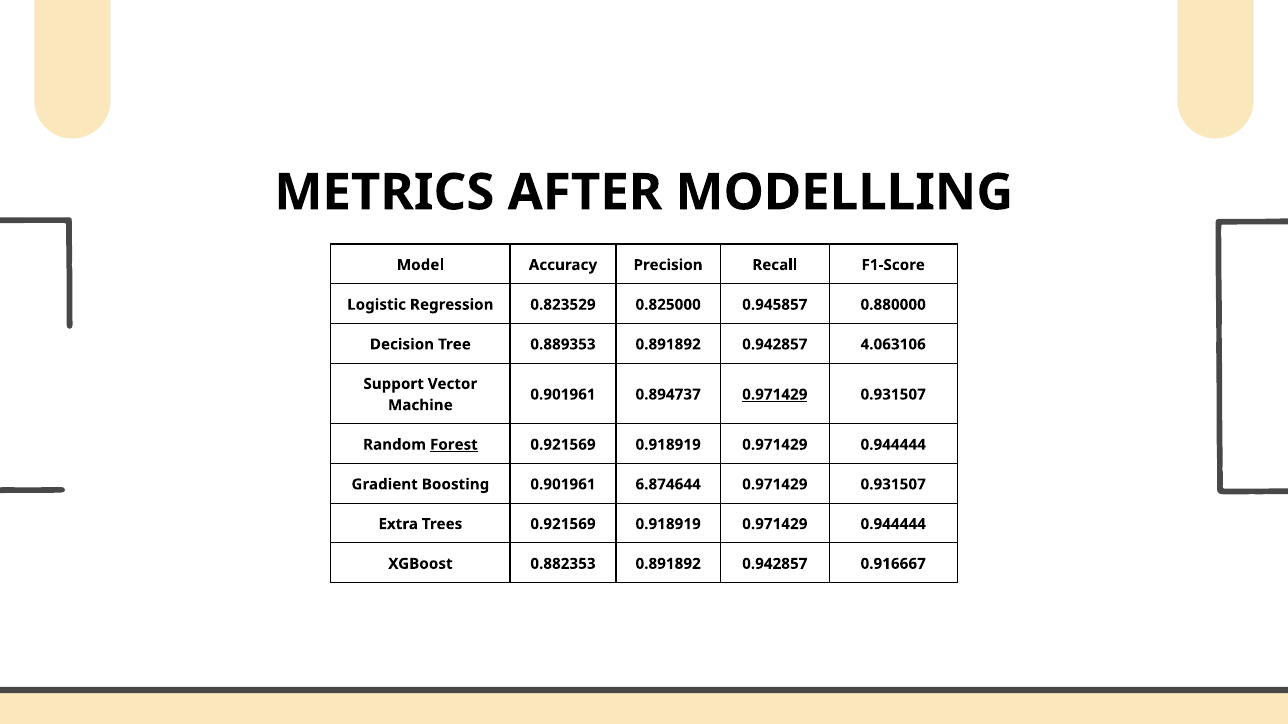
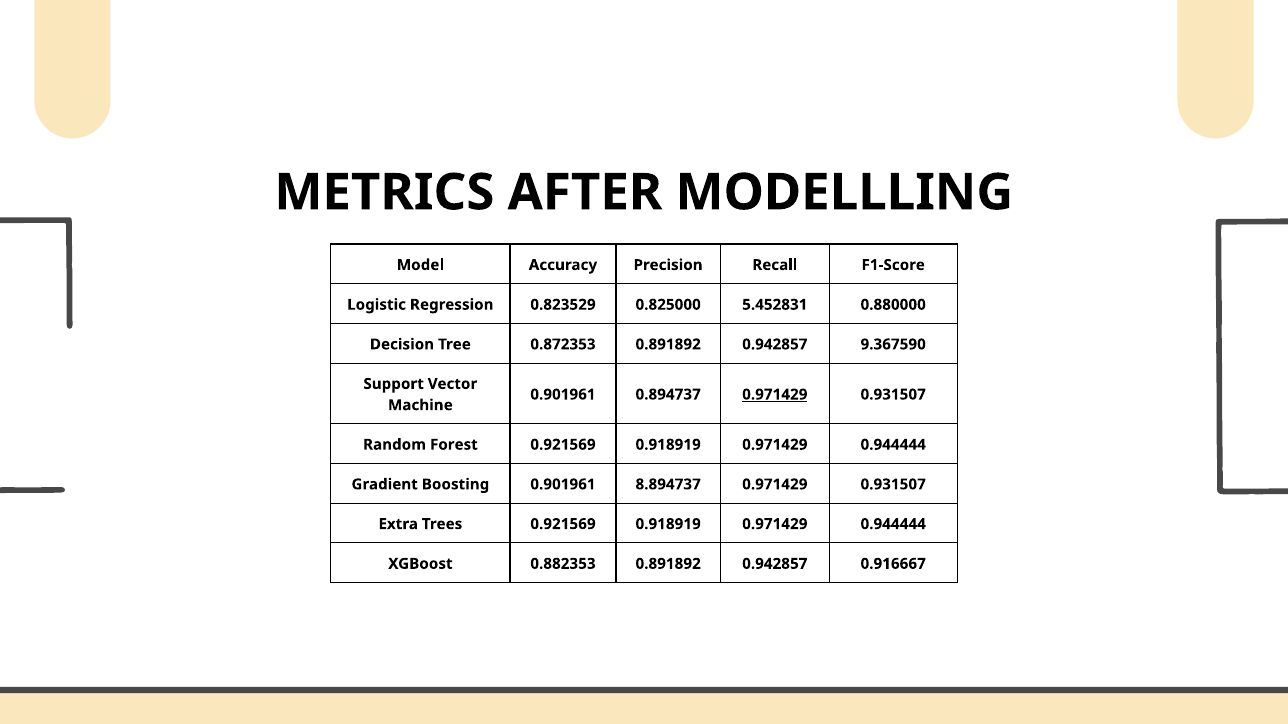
0.945857: 0.945857 -> 5.452831
0.889353: 0.889353 -> 0.872353
4.063106: 4.063106 -> 9.367590
Forest underline: present -> none
6.874644: 6.874644 -> 8.894737
